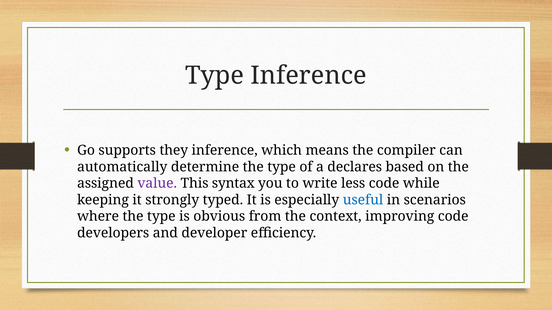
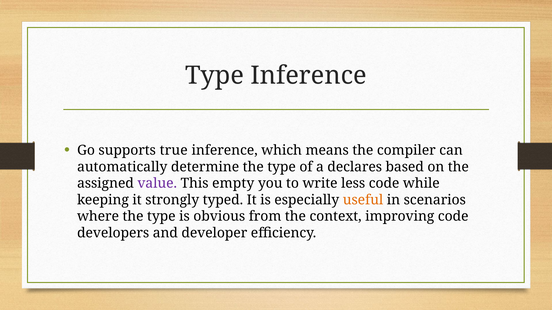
they: they -> true
syntax: syntax -> empty
useful colour: blue -> orange
